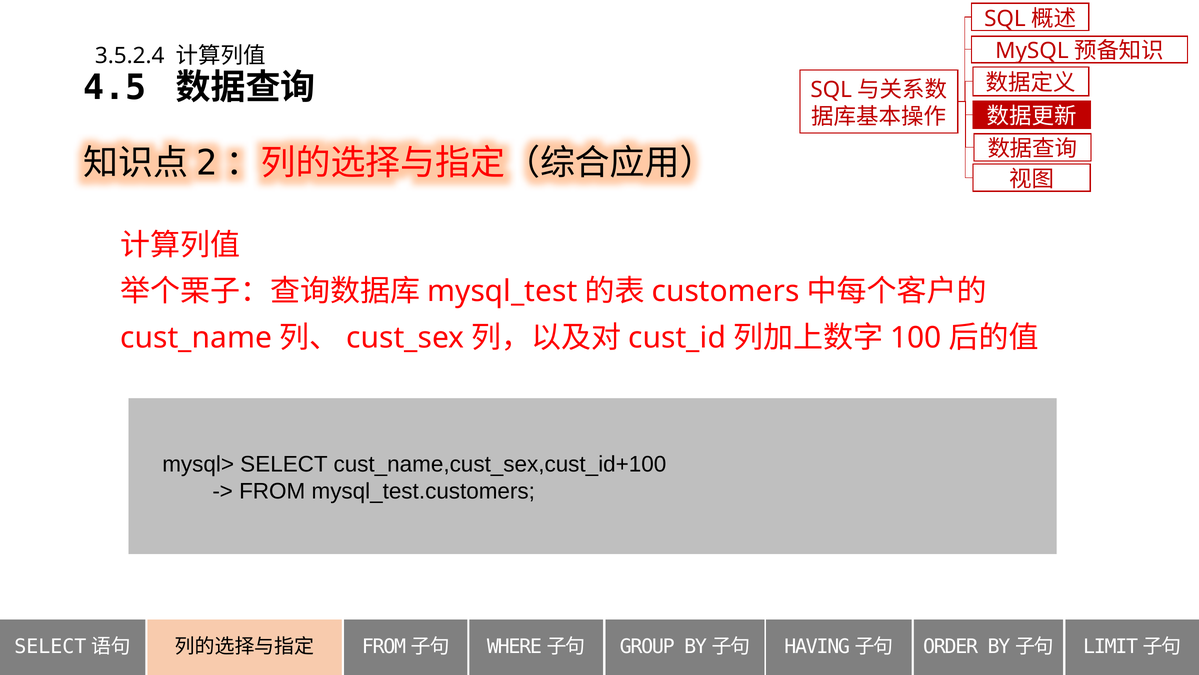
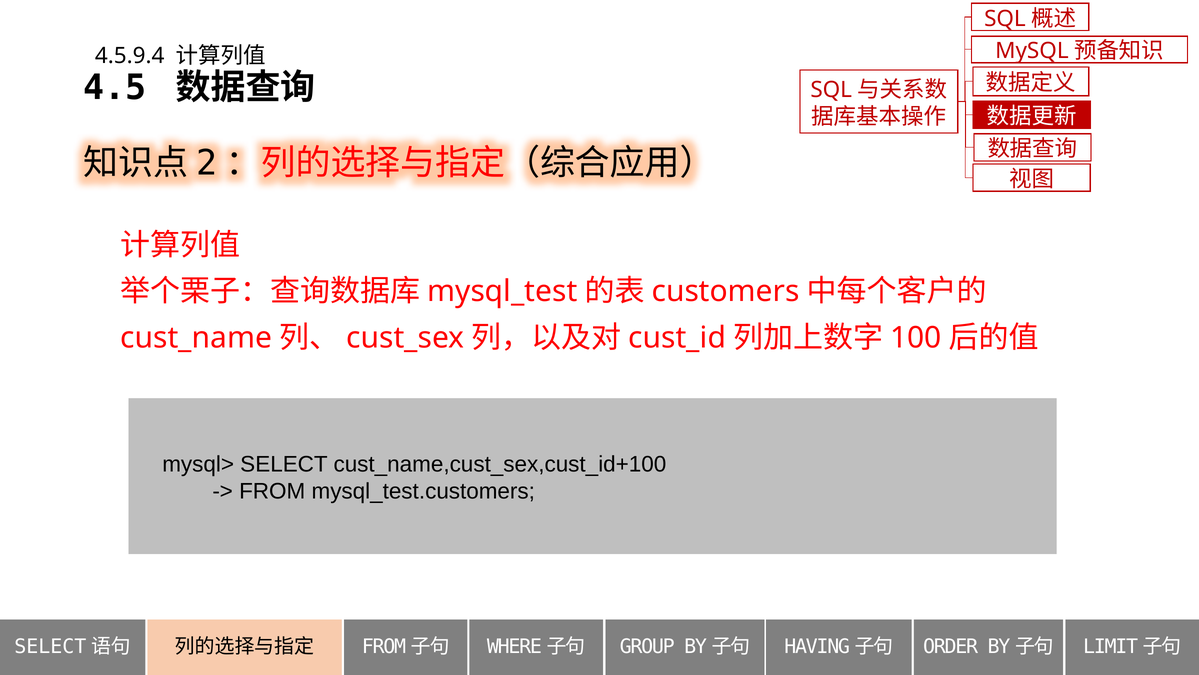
3.5.2.4: 3.5.2.4 -> 4.5.9.4
